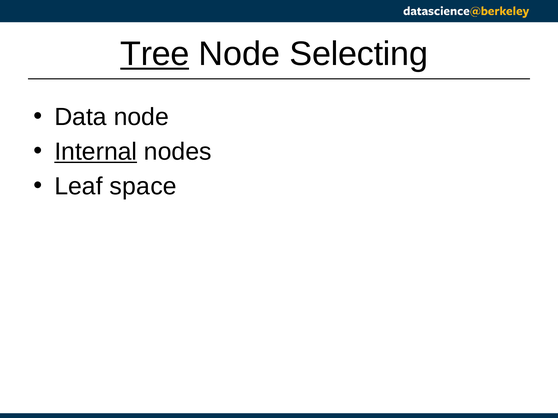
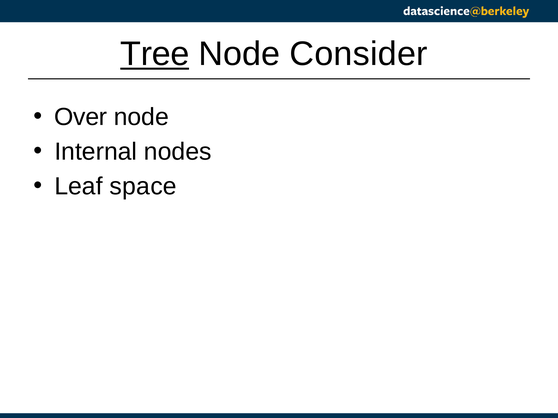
Selecting: Selecting -> Consider
Data: Data -> Over
Internal underline: present -> none
